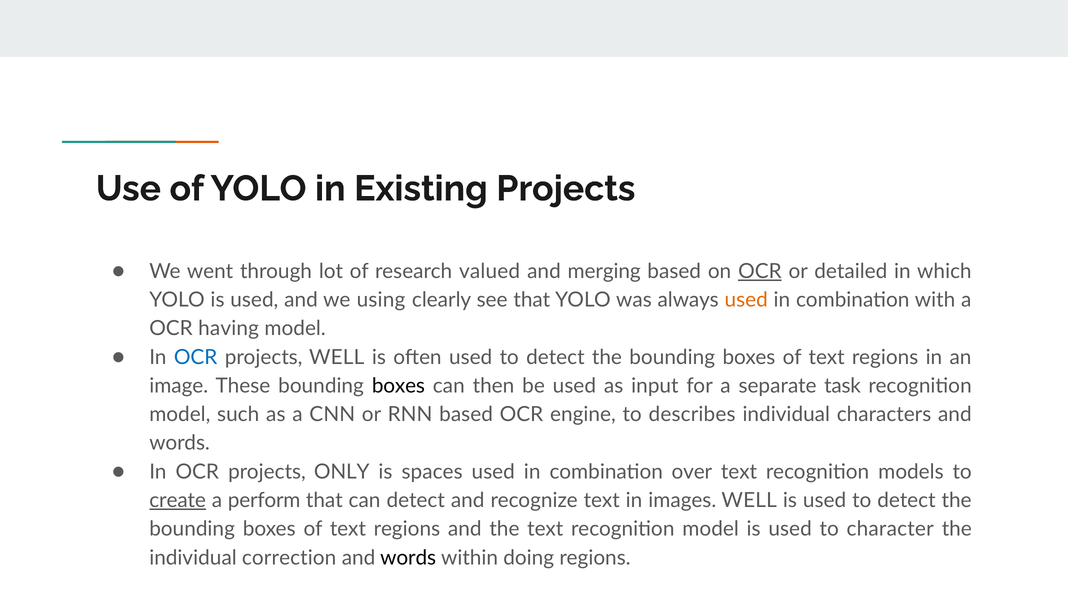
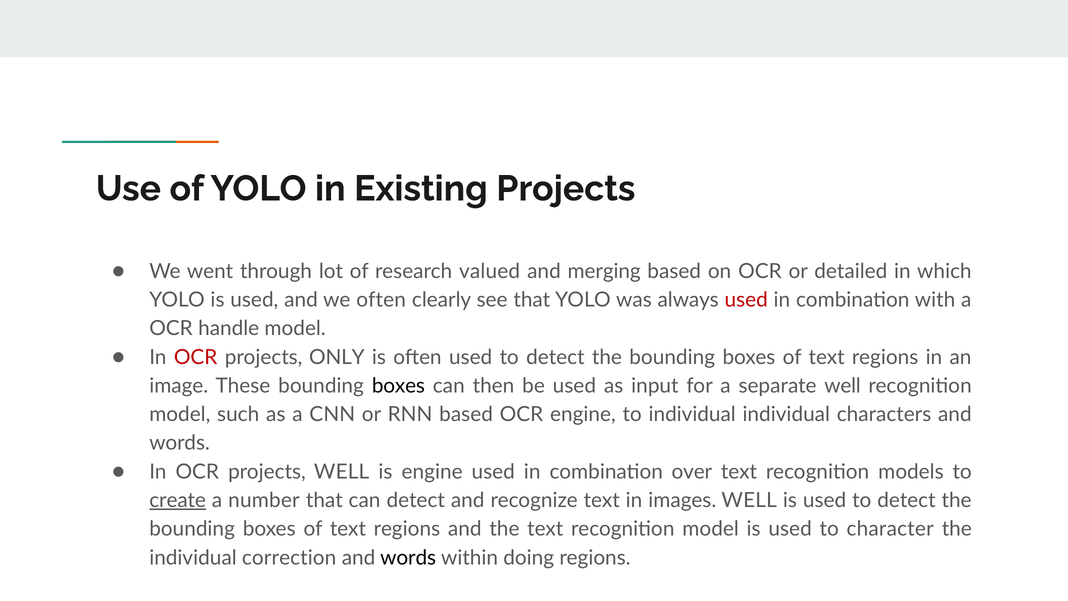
OCR at (760, 271) underline: present -> none
we using: using -> often
used at (746, 300) colour: orange -> red
having: having -> handle
OCR at (196, 357) colour: blue -> red
projects WELL: WELL -> ONLY
separate task: task -> well
to describes: describes -> individual
projects ONLY: ONLY -> WELL
is spaces: spaces -> engine
perform: perform -> number
